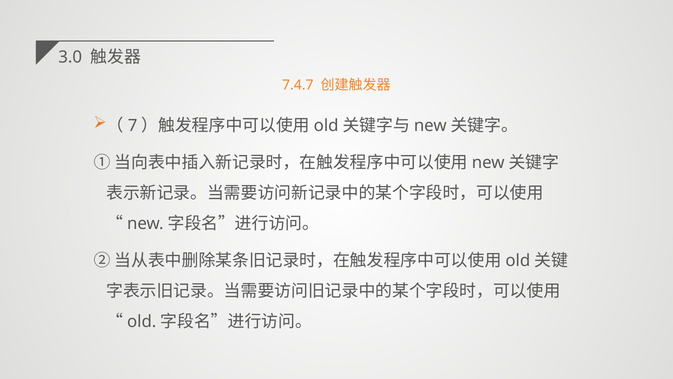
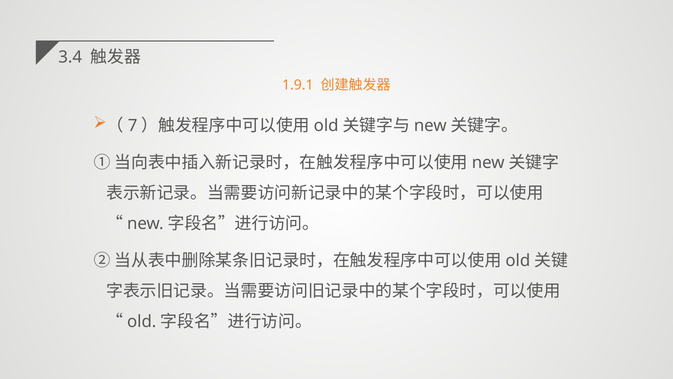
3.0: 3.0 -> 3.4
7.4.7: 7.4.7 -> 1.9.1
